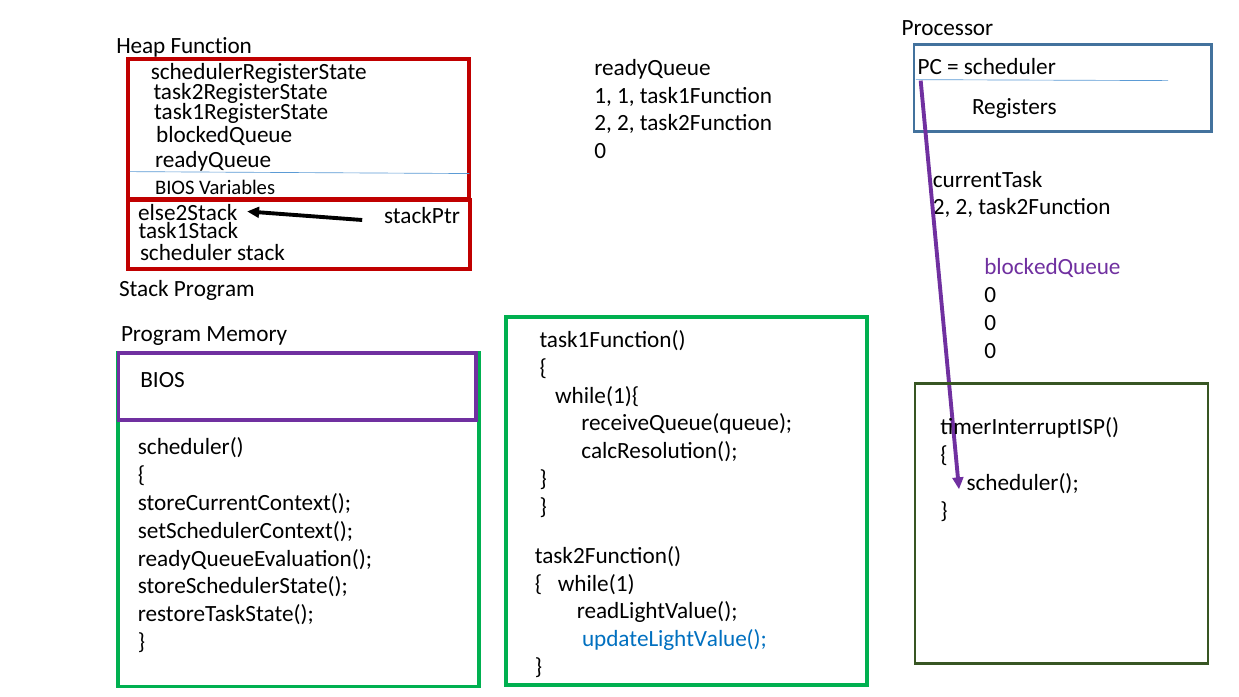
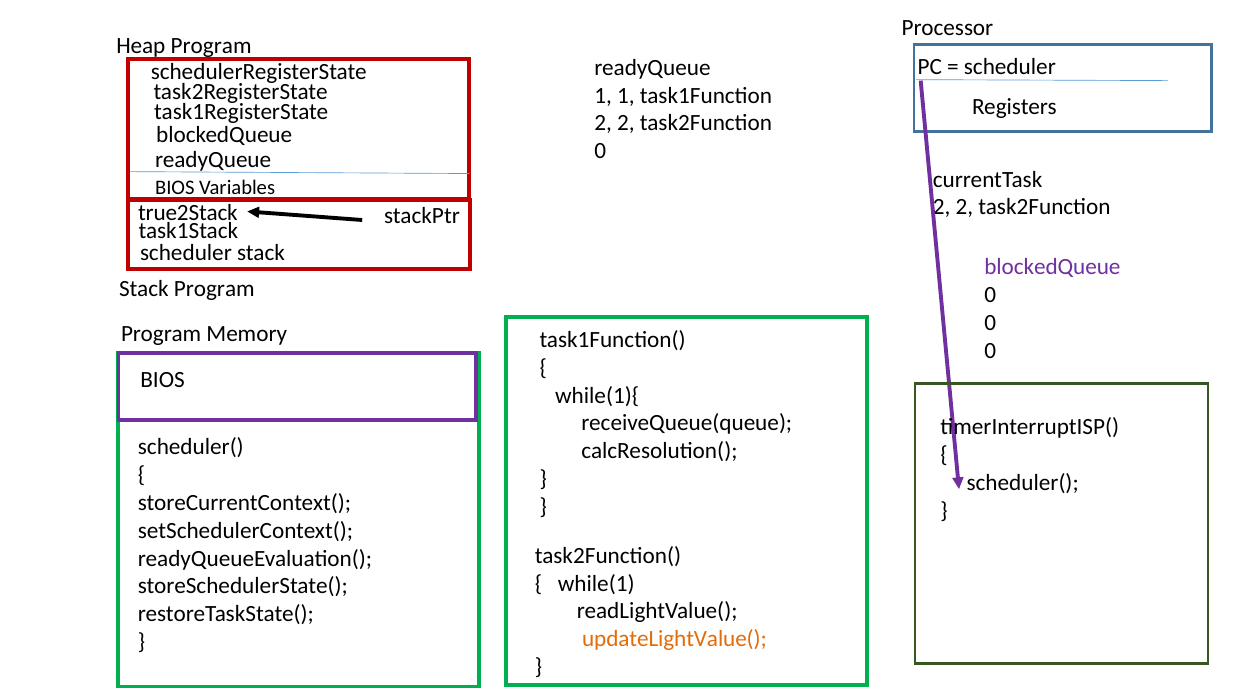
Heap Function: Function -> Program
else2Stack: else2Stack -> true2Stack
updateLightValue( colour: blue -> orange
